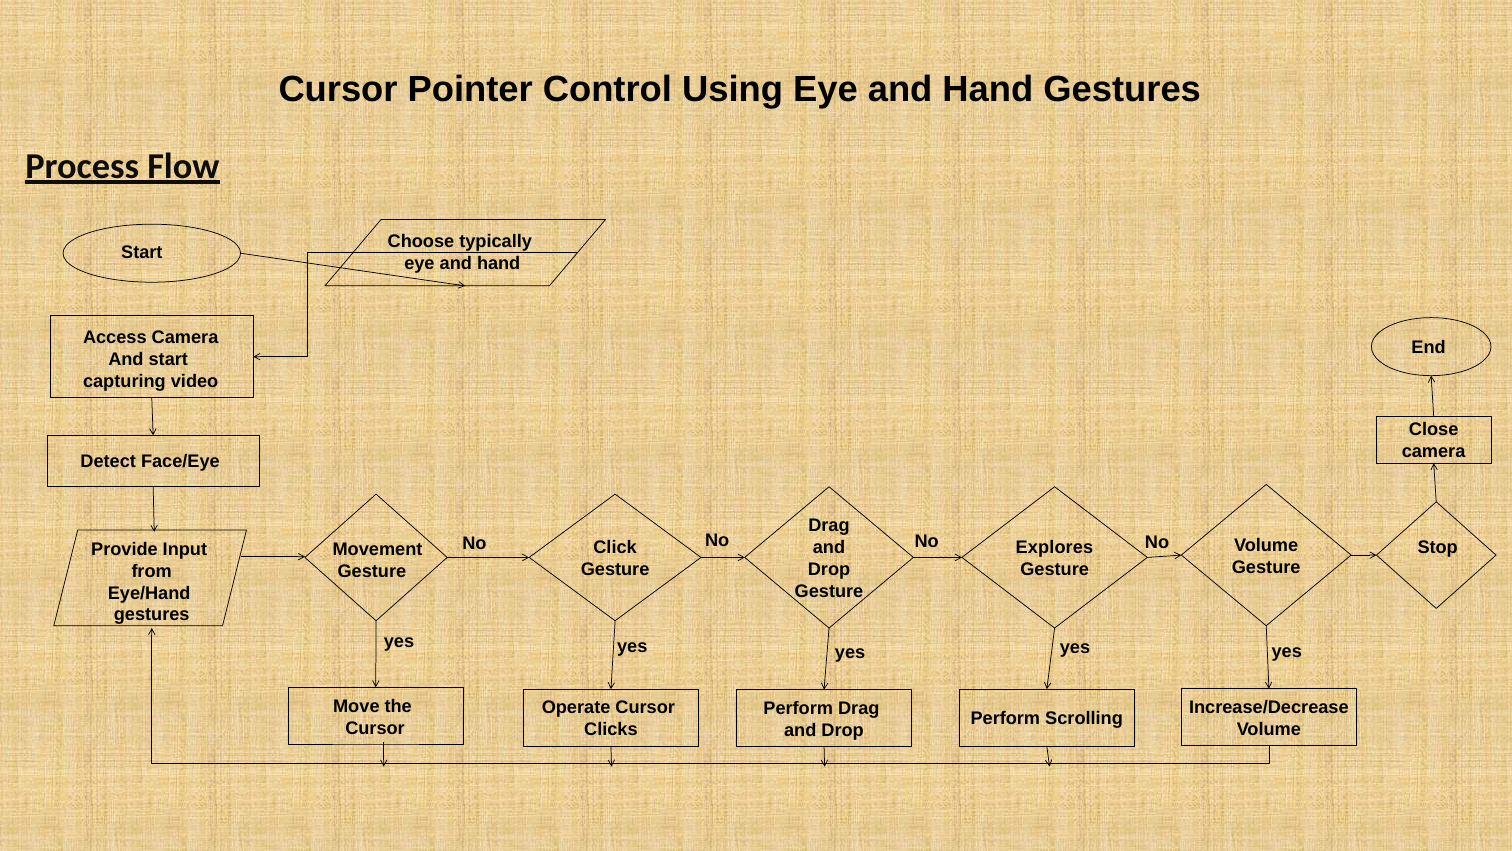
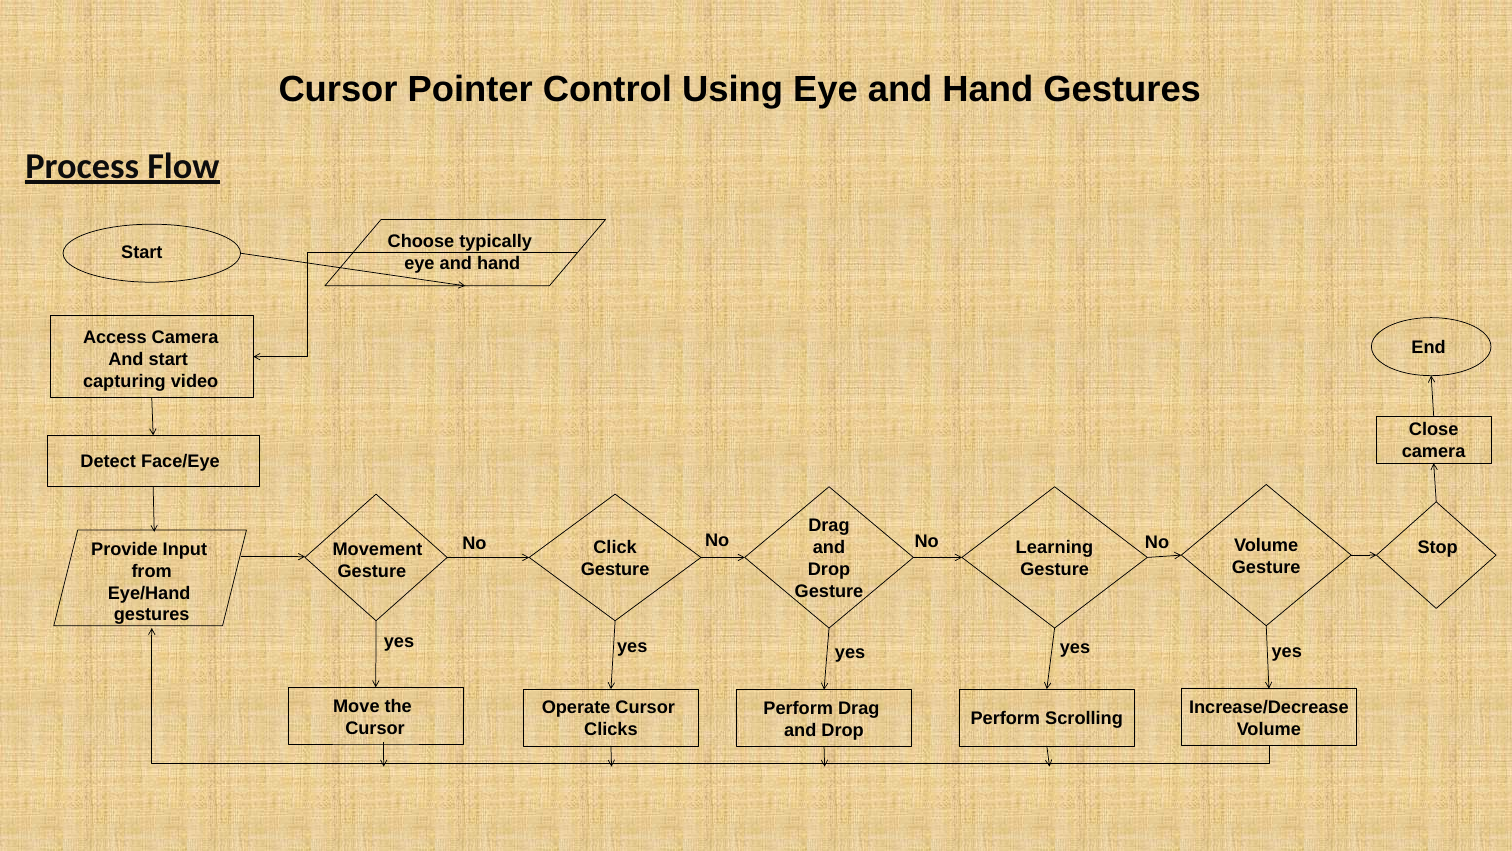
Explores: Explores -> Learning
